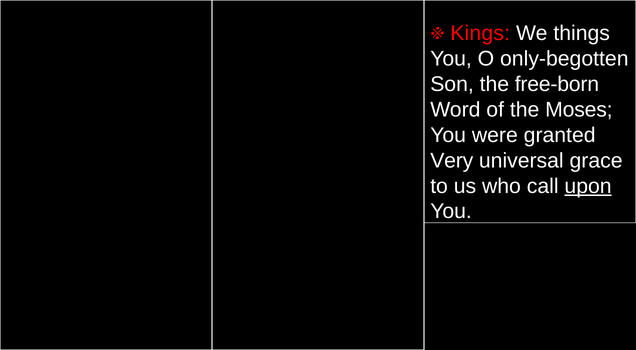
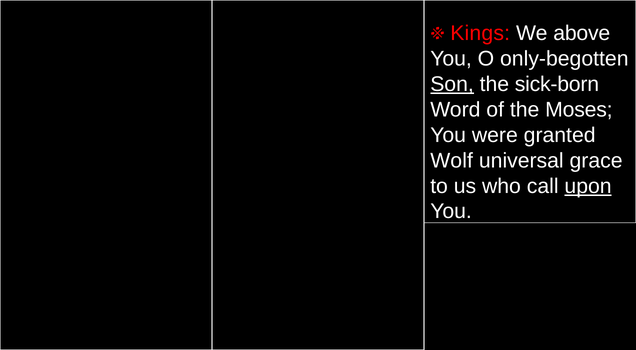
things: things -> above
Son underline: none -> present
free-born: free-born -> sick-born
Very: Very -> Wolf
